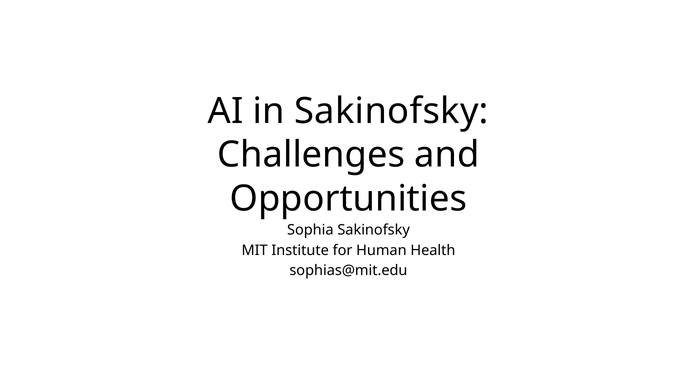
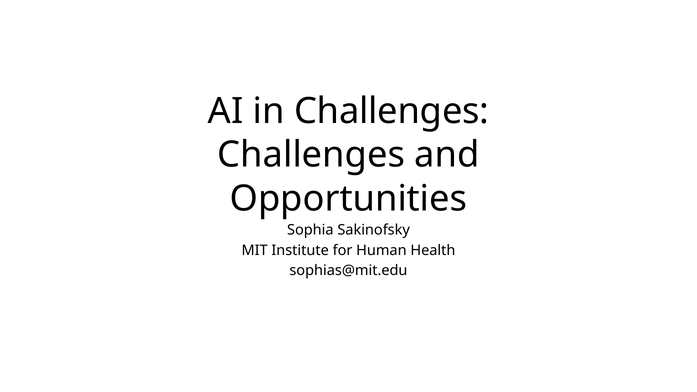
in Sakinofsky: Sakinofsky -> Challenges
